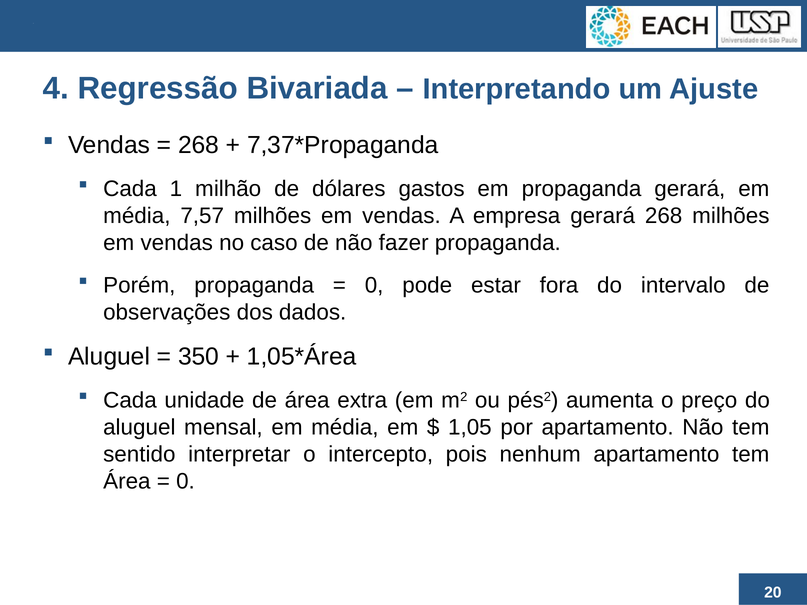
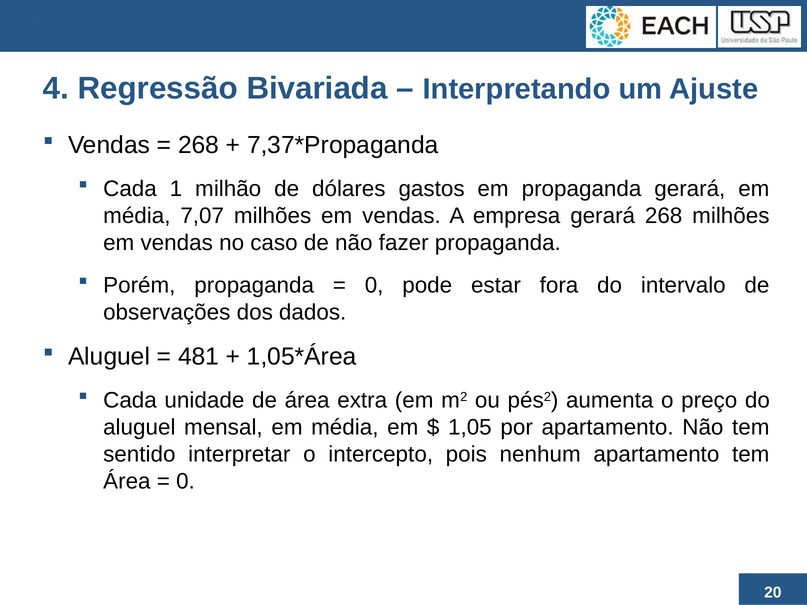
7,57: 7,57 -> 7,07
350: 350 -> 481
